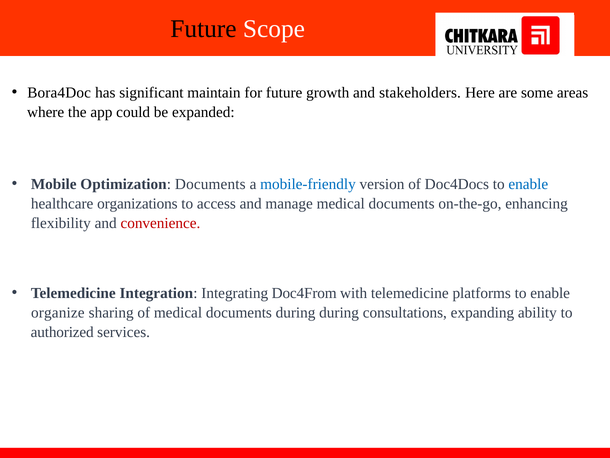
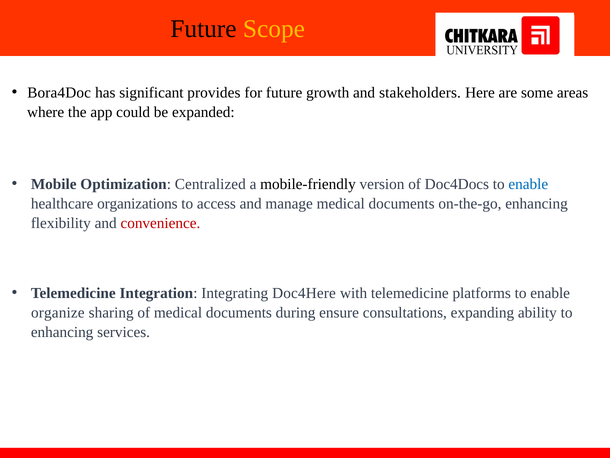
Scope colour: white -> yellow
maintain: maintain -> provides
Optimization Documents: Documents -> Centralized
mobile-friendly colour: blue -> black
Doc4From: Doc4From -> Doc4Here
during during: during -> ensure
authorized at (62, 332): authorized -> enhancing
